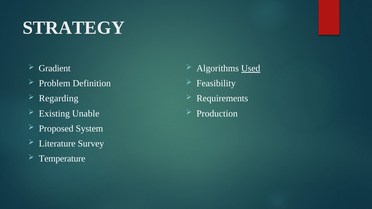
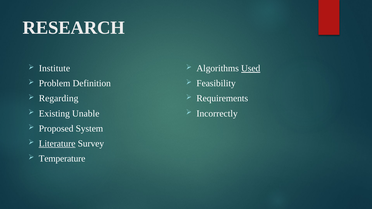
STRATEGY: STRATEGY -> RESEARCH
Gradient: Gradient -> Institute
Production: Production -> Incorrectly
Literature underline: none -> present
